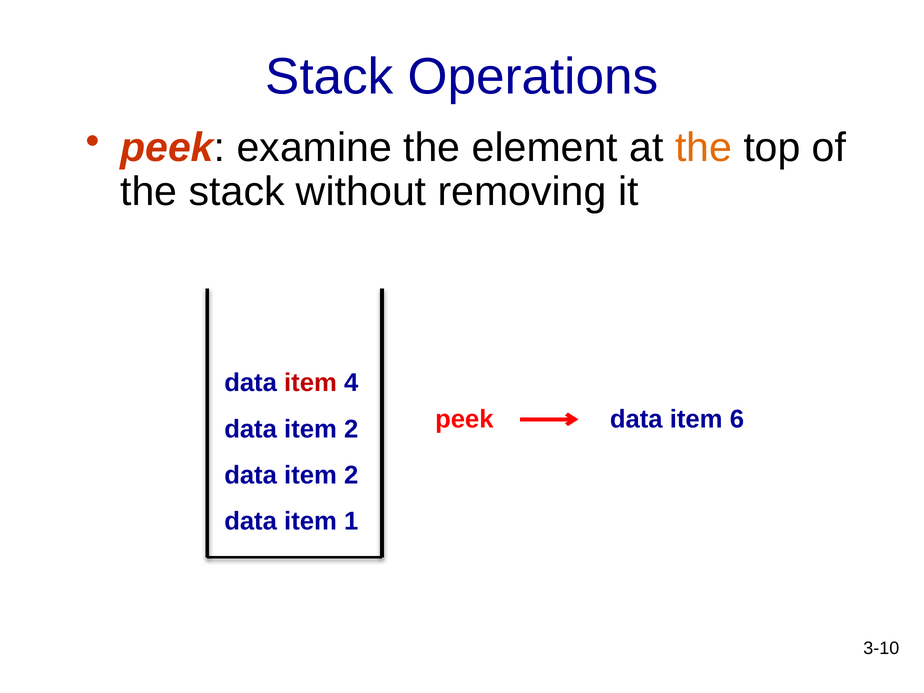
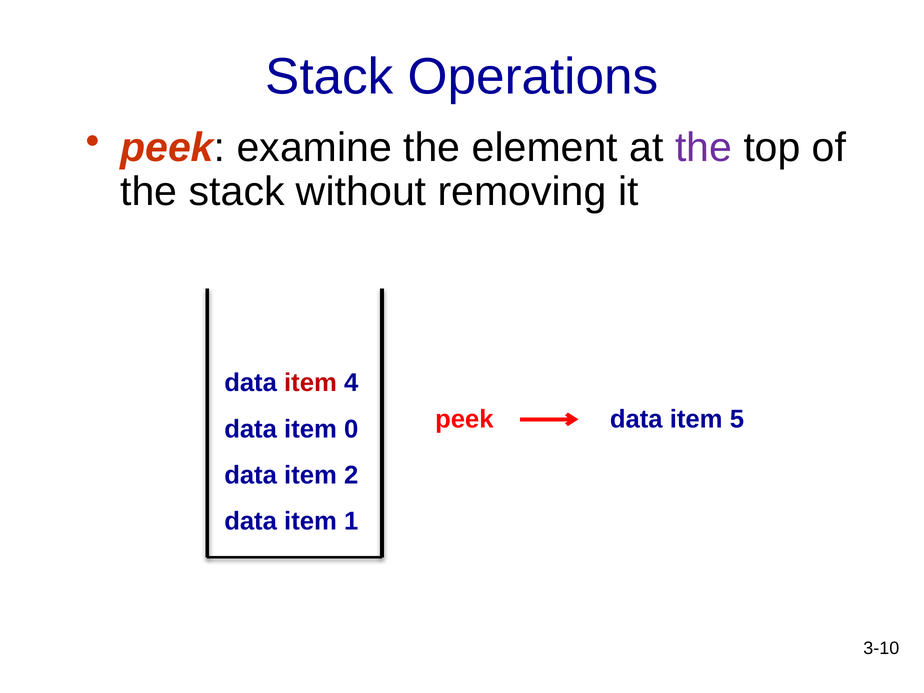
the at (704, 148) colour: orange -> purple
6: 6 -> 5
2 at (351, 429): 2 -> 0
